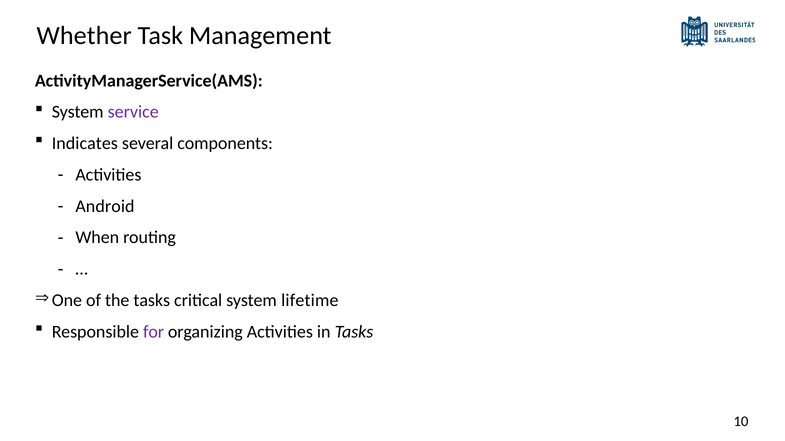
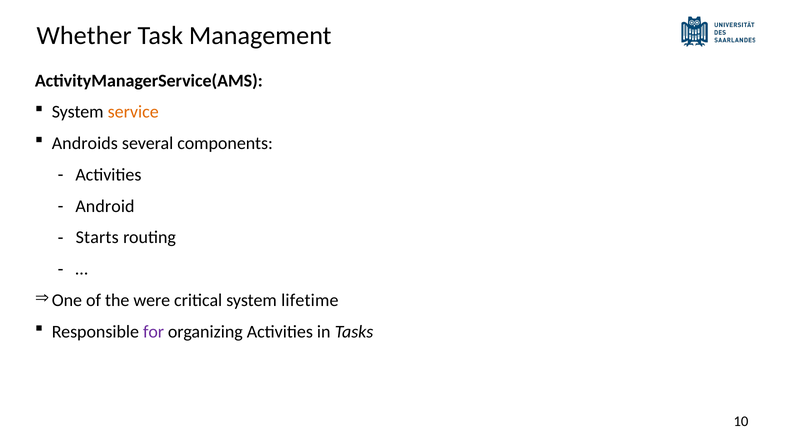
service colour: purple -> orange
Indicates: Indicates -> Androids
When: When -> Starts
the tasks: tasks -> were
